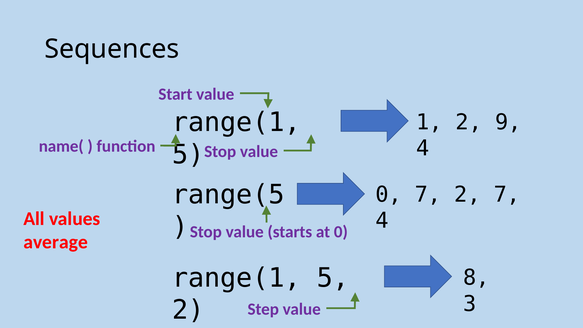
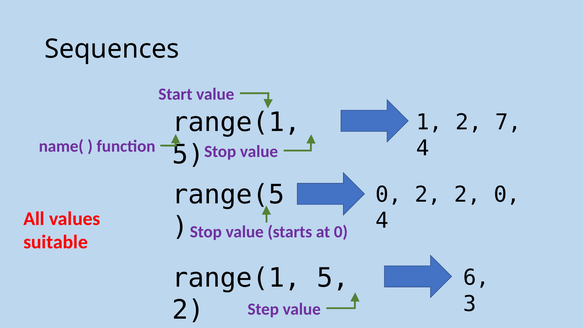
9: 9 -> 7
0 7: 7 -> 2
2 7: 7 -> 0
average: average -> suitable
8: 8 -> 6
